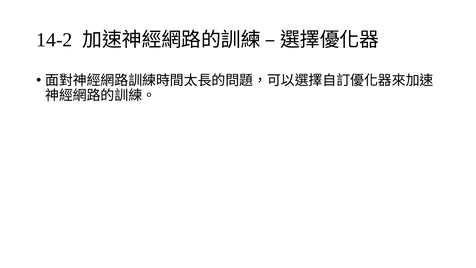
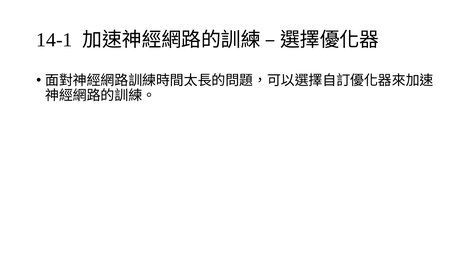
14-2: 14-2 -> 14-1
